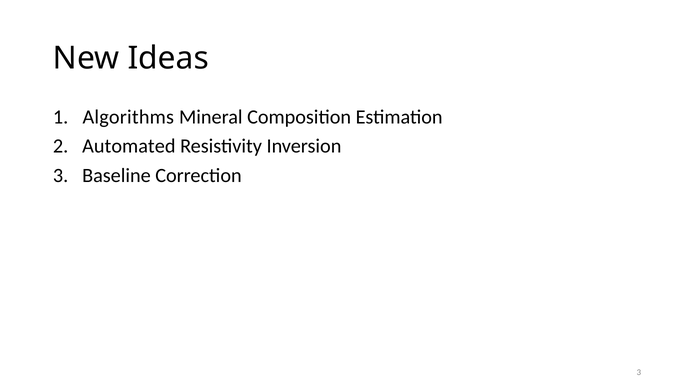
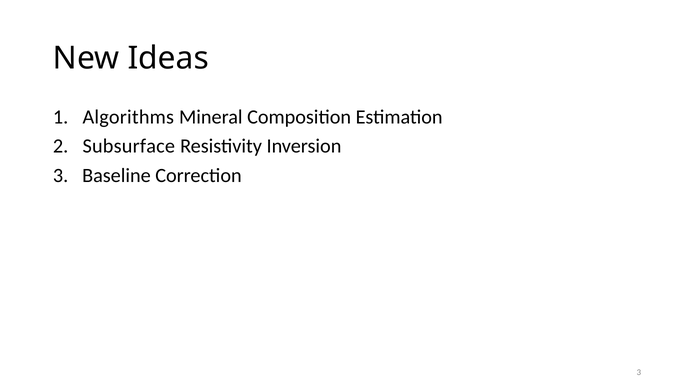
Automated: Automated -> Subsurface
